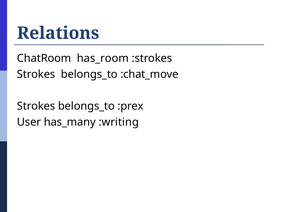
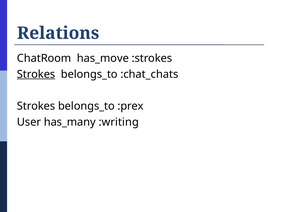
has_room: has_room -> has_move
Strokes at (36, 74) underline: none -> present
:chat_move: :chat_move -> :chat_chats
